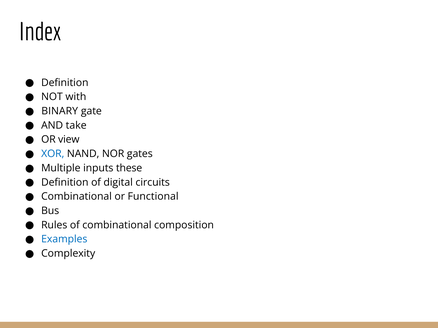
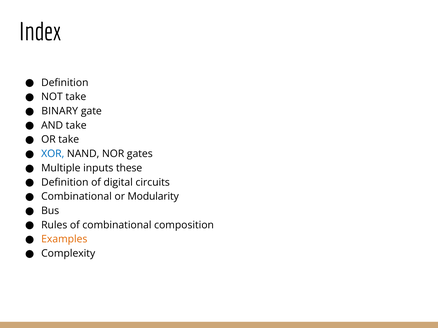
NOT with: with -> take
OR view: view -> take
Functional: Functional -> Modularity
Examples colour: blue -> orange
